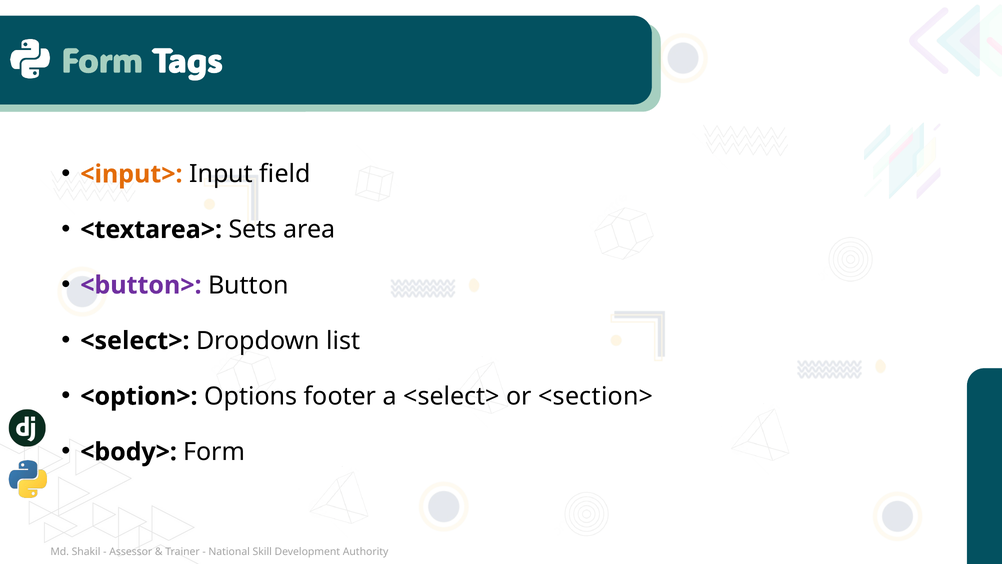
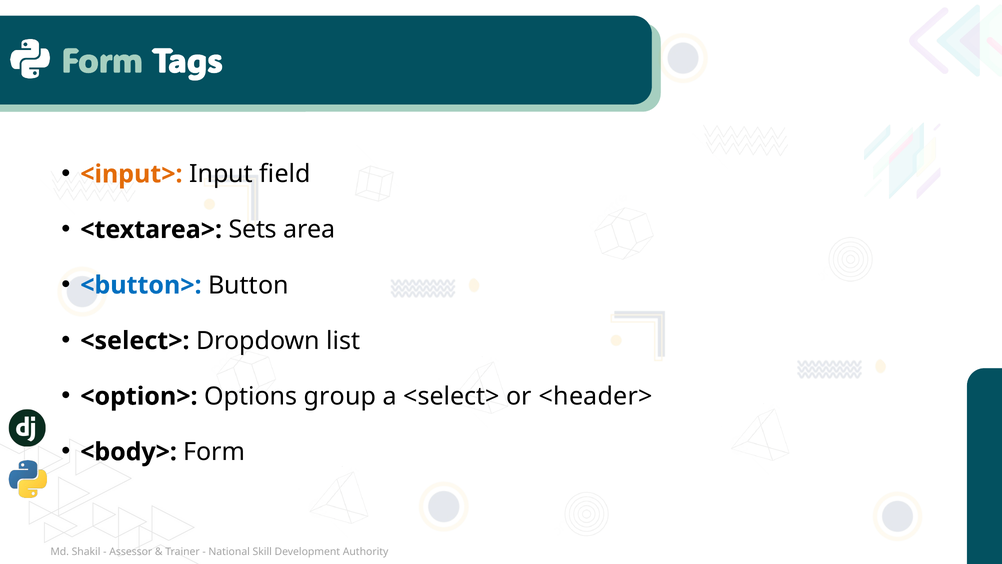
<button> colour: purple -> blue
footer: footer -> group
<section>: <section> -> <header>
